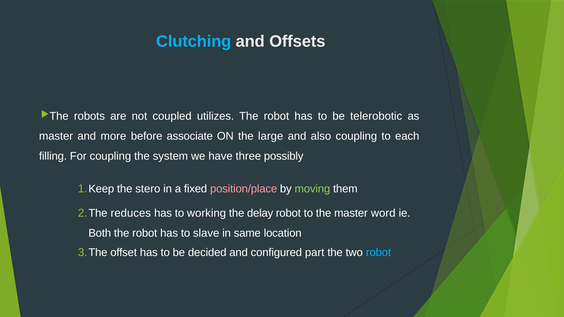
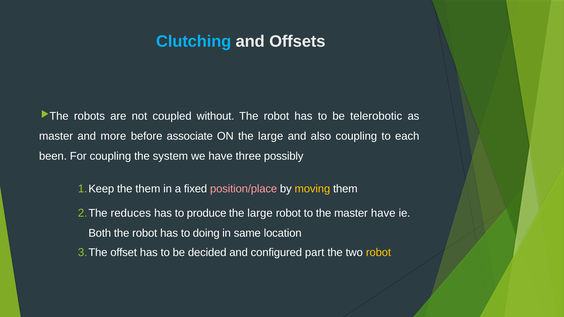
utilizes: utilizes -> without
filling: filling -> been
the stero: stero -> them
moving colour: light green -> yellow
working: working -> produce
delay at (260, 213): delay -> large
master word: word -> have
slave: slave -> doing
robot at (378, 253) colour: light blue -> yellow
